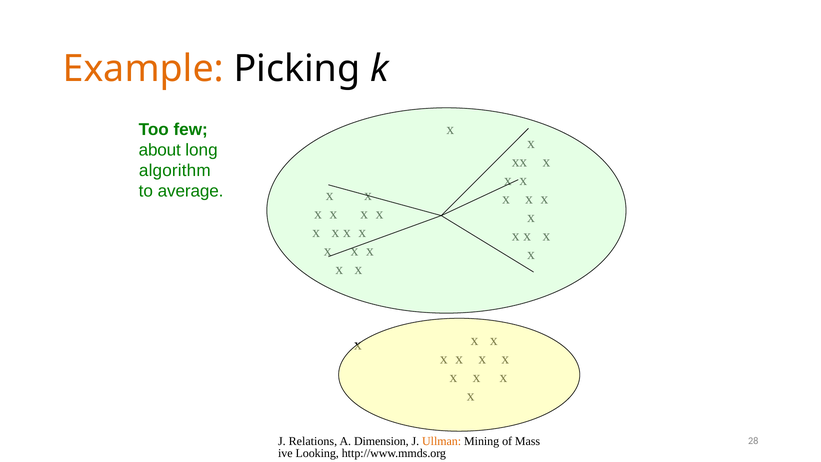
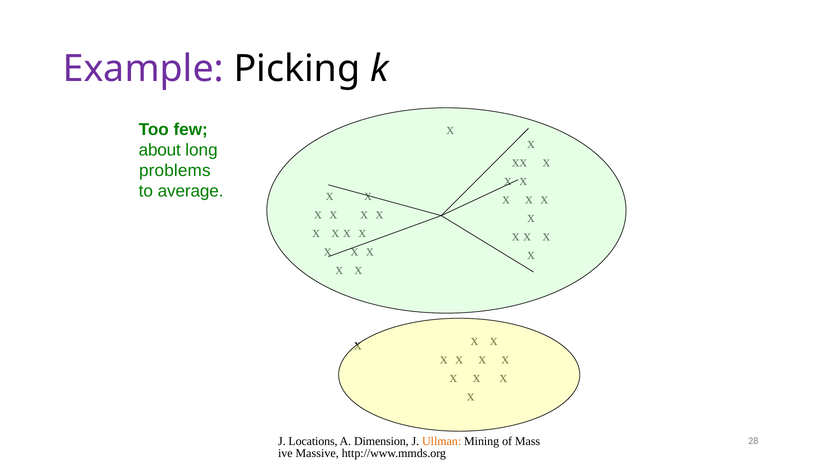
Example colour: orange -> purple
algorithm: algorithm -> problems
Relations: Relations -> Locations
Looking: Looking -> Massive
